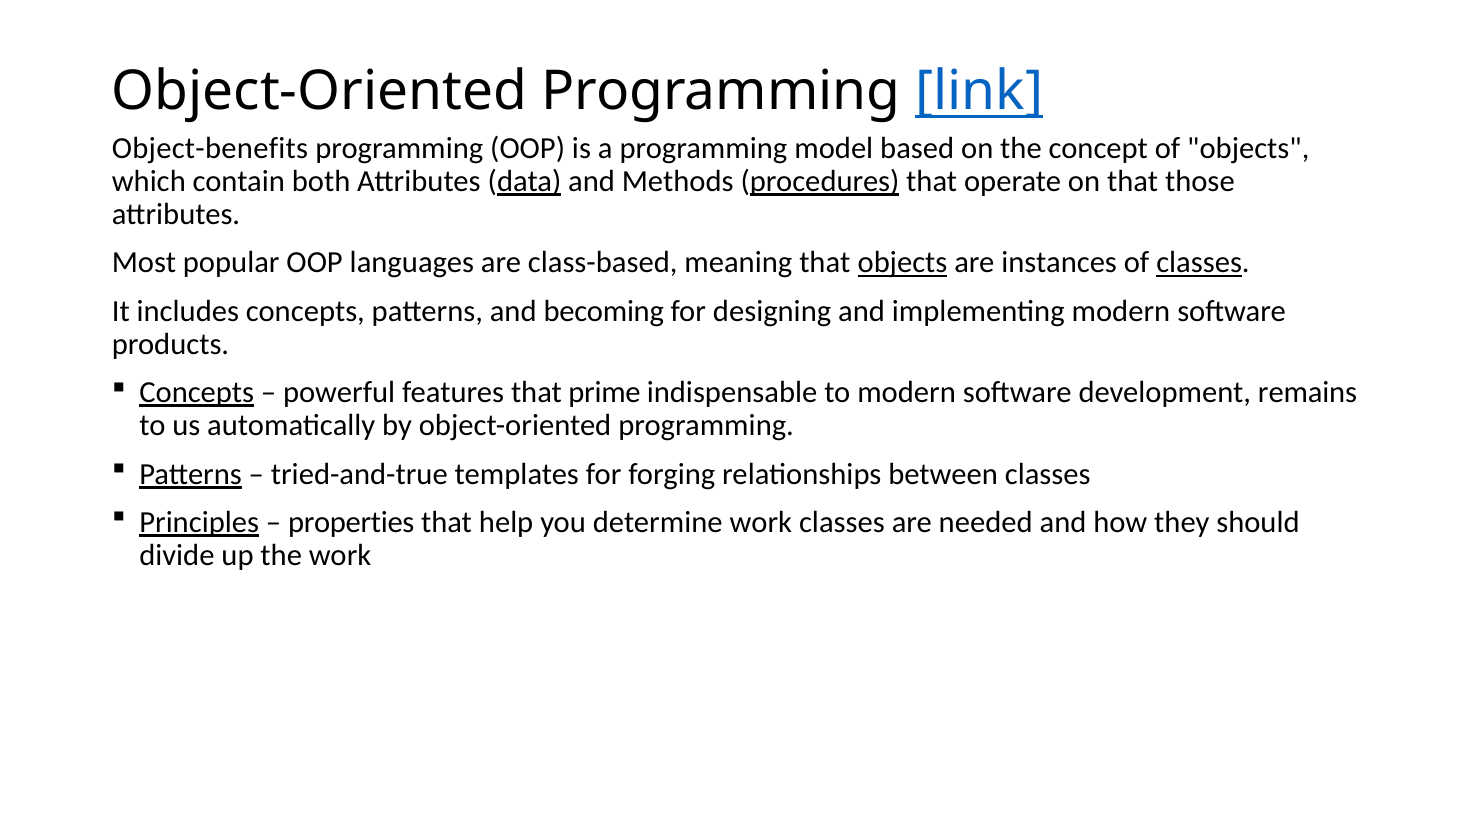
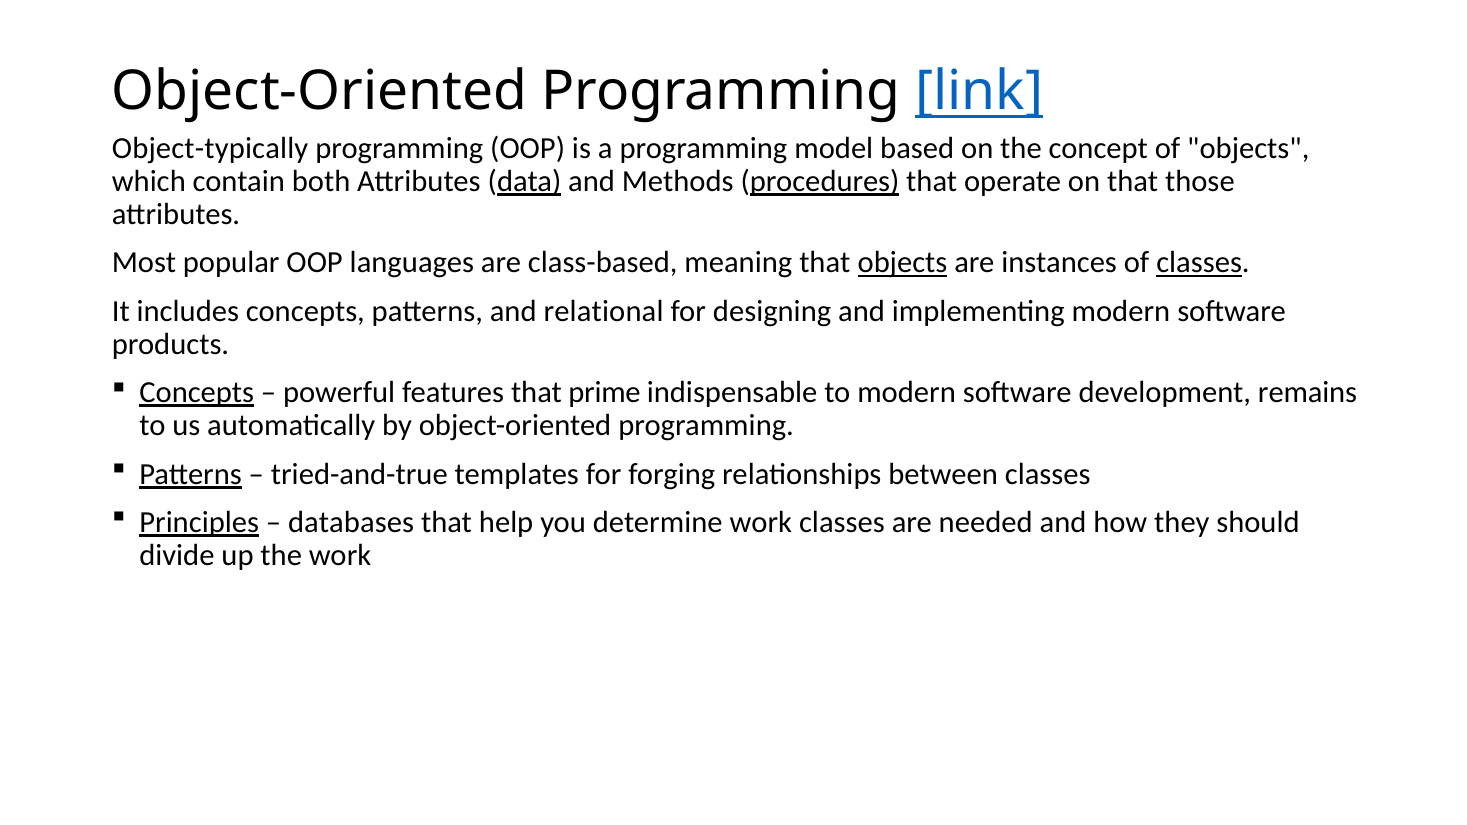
Object-benefits: Object-benefits -> Object-typically
becoming: becoming -> relational
properties: properties -> databases
